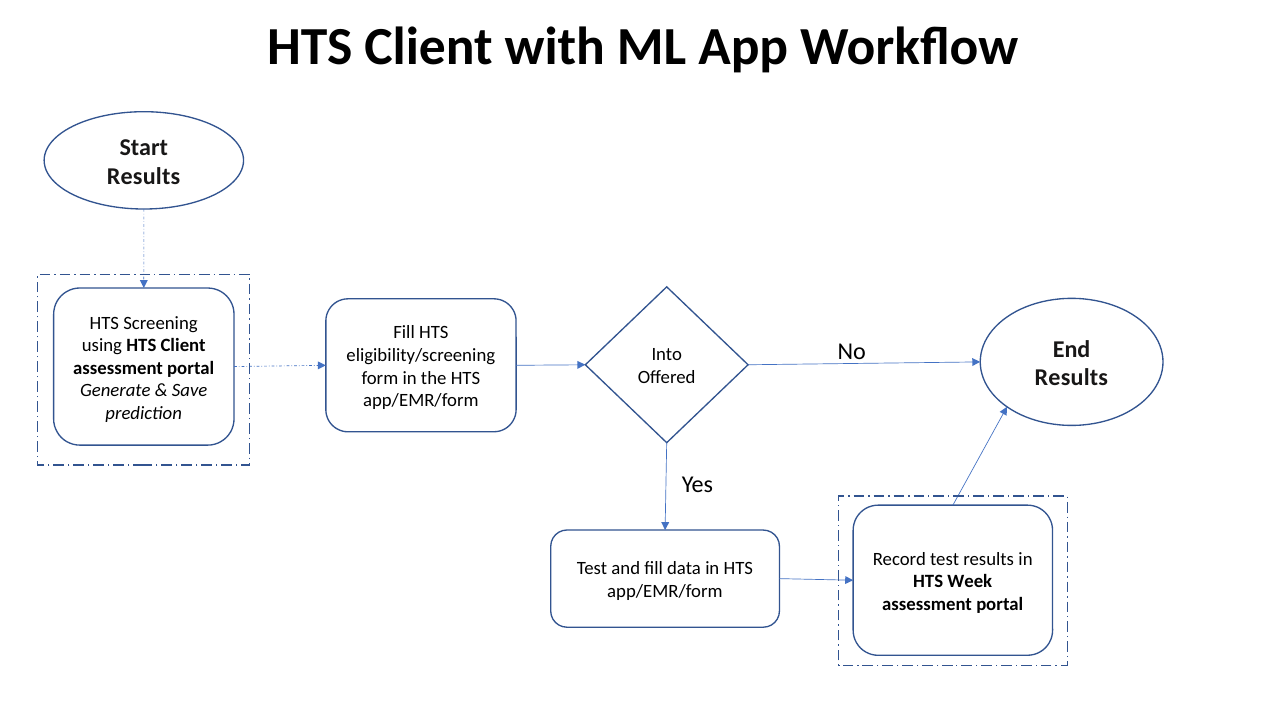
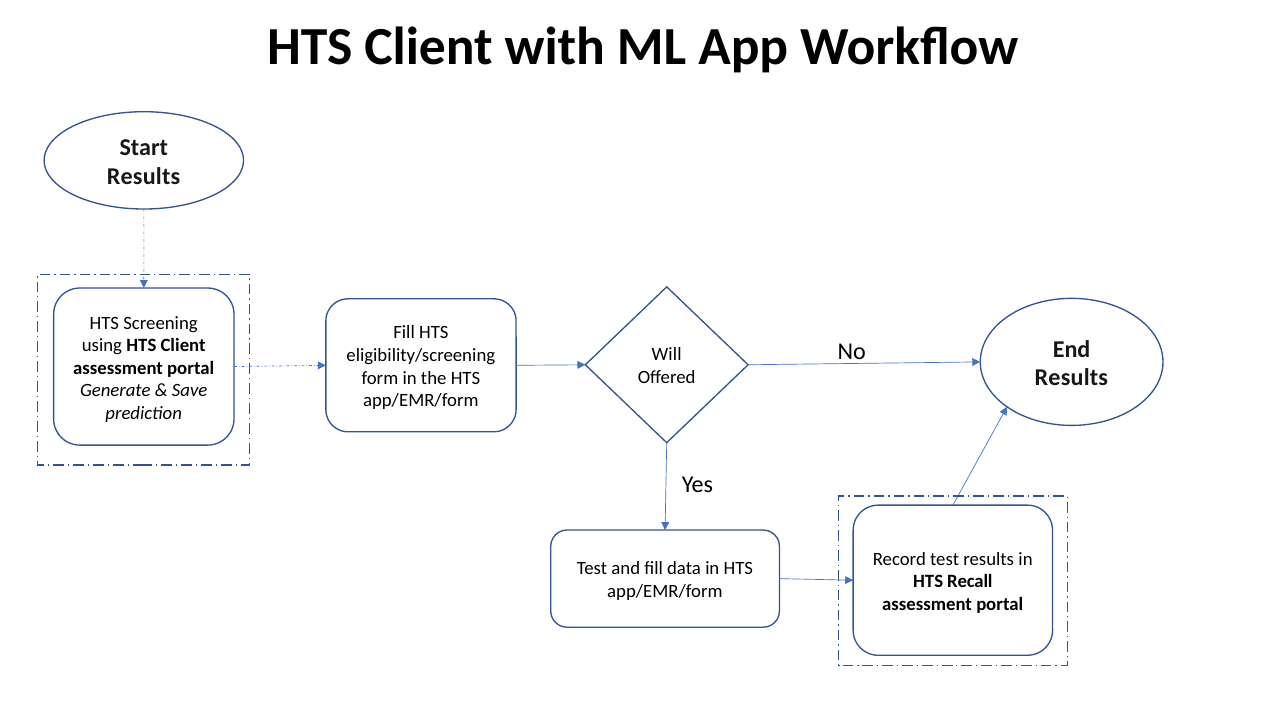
Into: Into -> Will
Week: Week -> Recall
